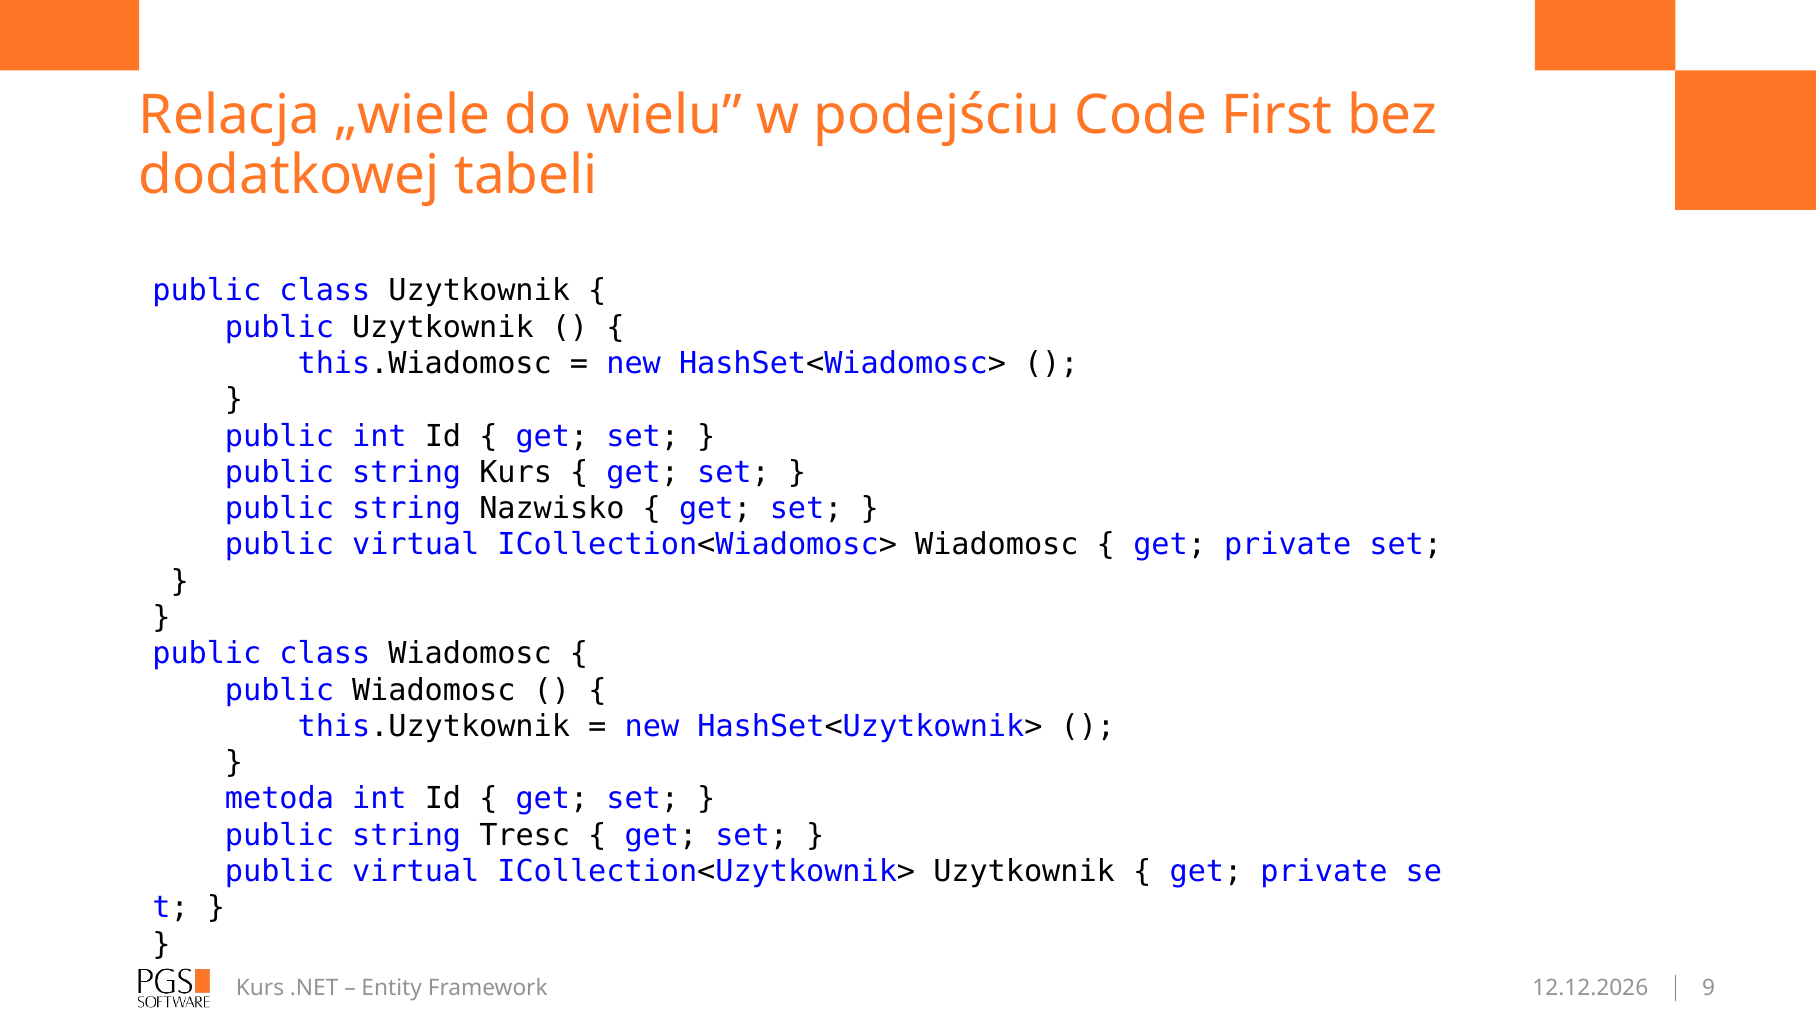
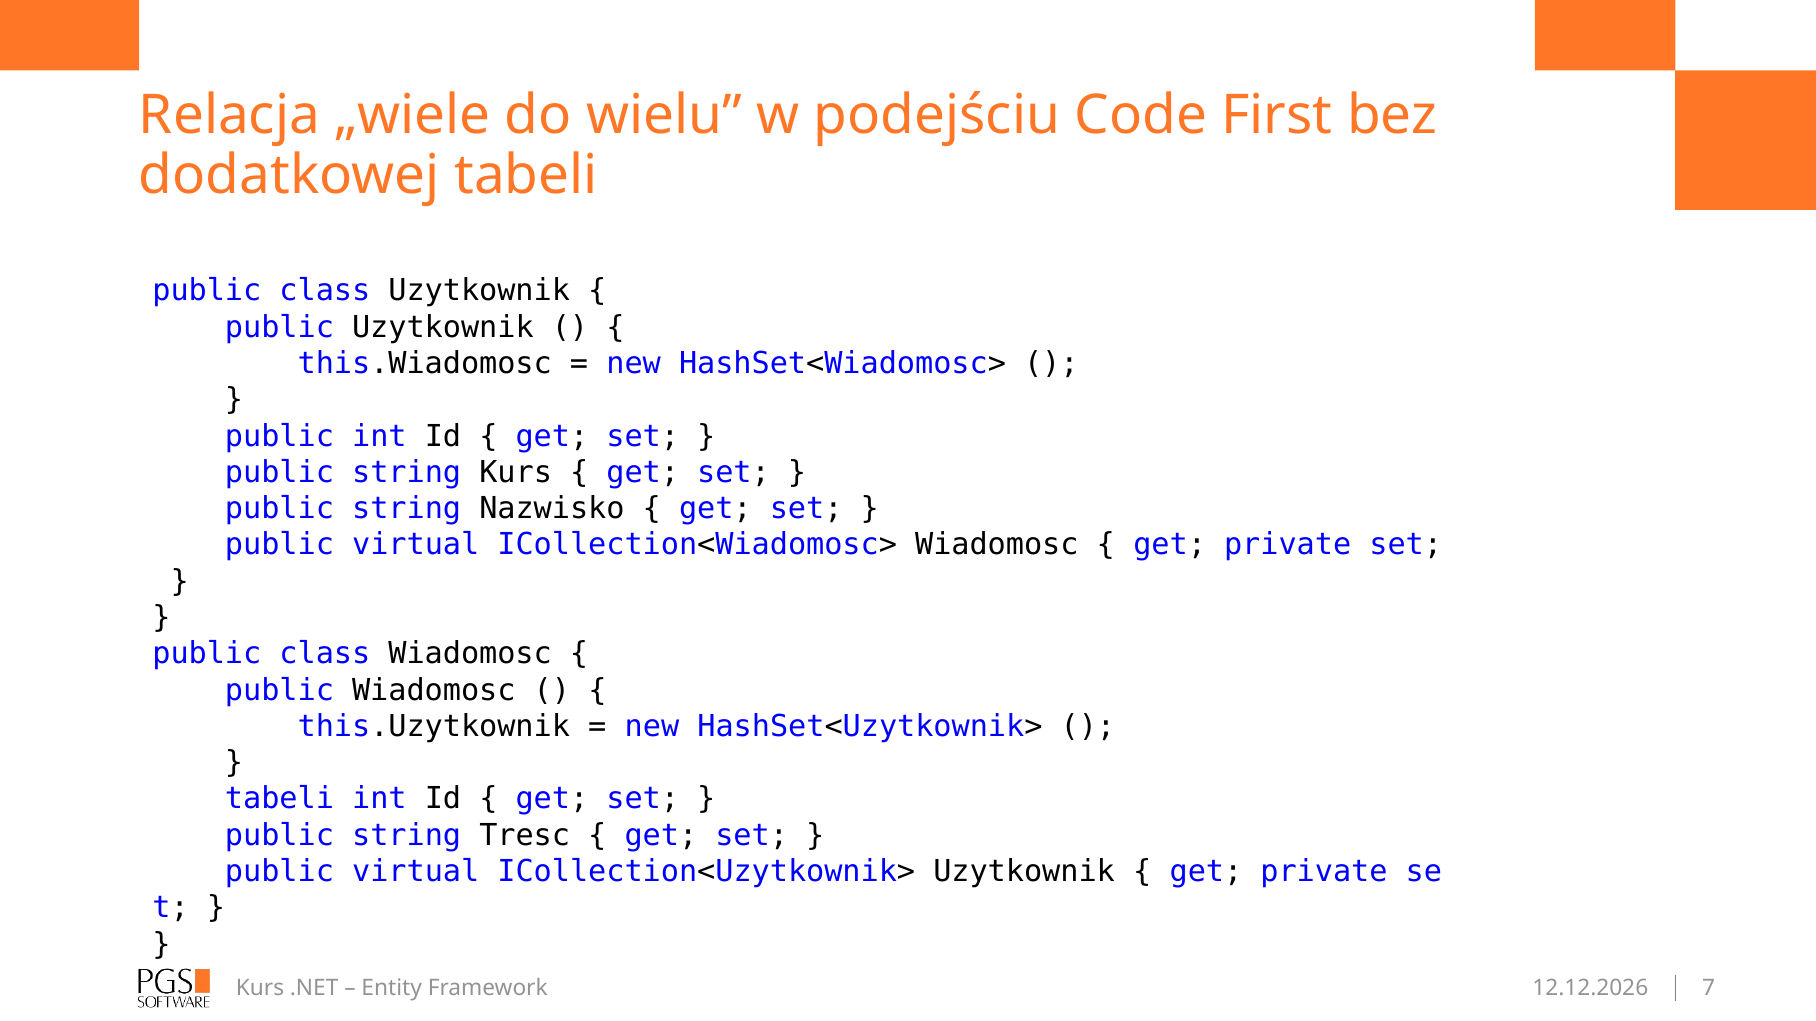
metoda at (279, 799): metoda -> tabeli
9: 9 -> 7
